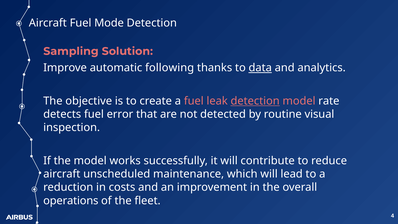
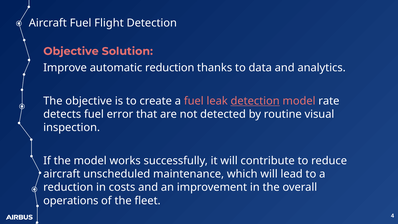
Mode: Mode -> Flight
Sampling at (71, 51): Sampling -> Objective
automatic following: following -> reduction
data underline: present -> none
